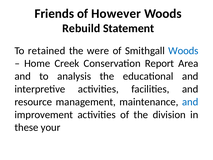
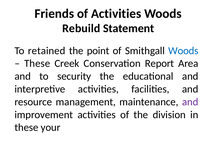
of However: However -> Activities
were: were -> point
Home at (37, 63): Home -> These
analysis: analysis -> security
and at (190, 102) colour: blue -> purple
